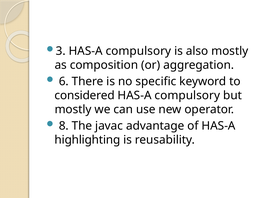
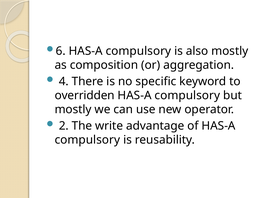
3: 3 -> 6
6: 6 -> 4
considered: considered -> overridden
8: 8 -> 2
javac: javac -> write
highlighting at (87, 140): highlighting -> compulsory
